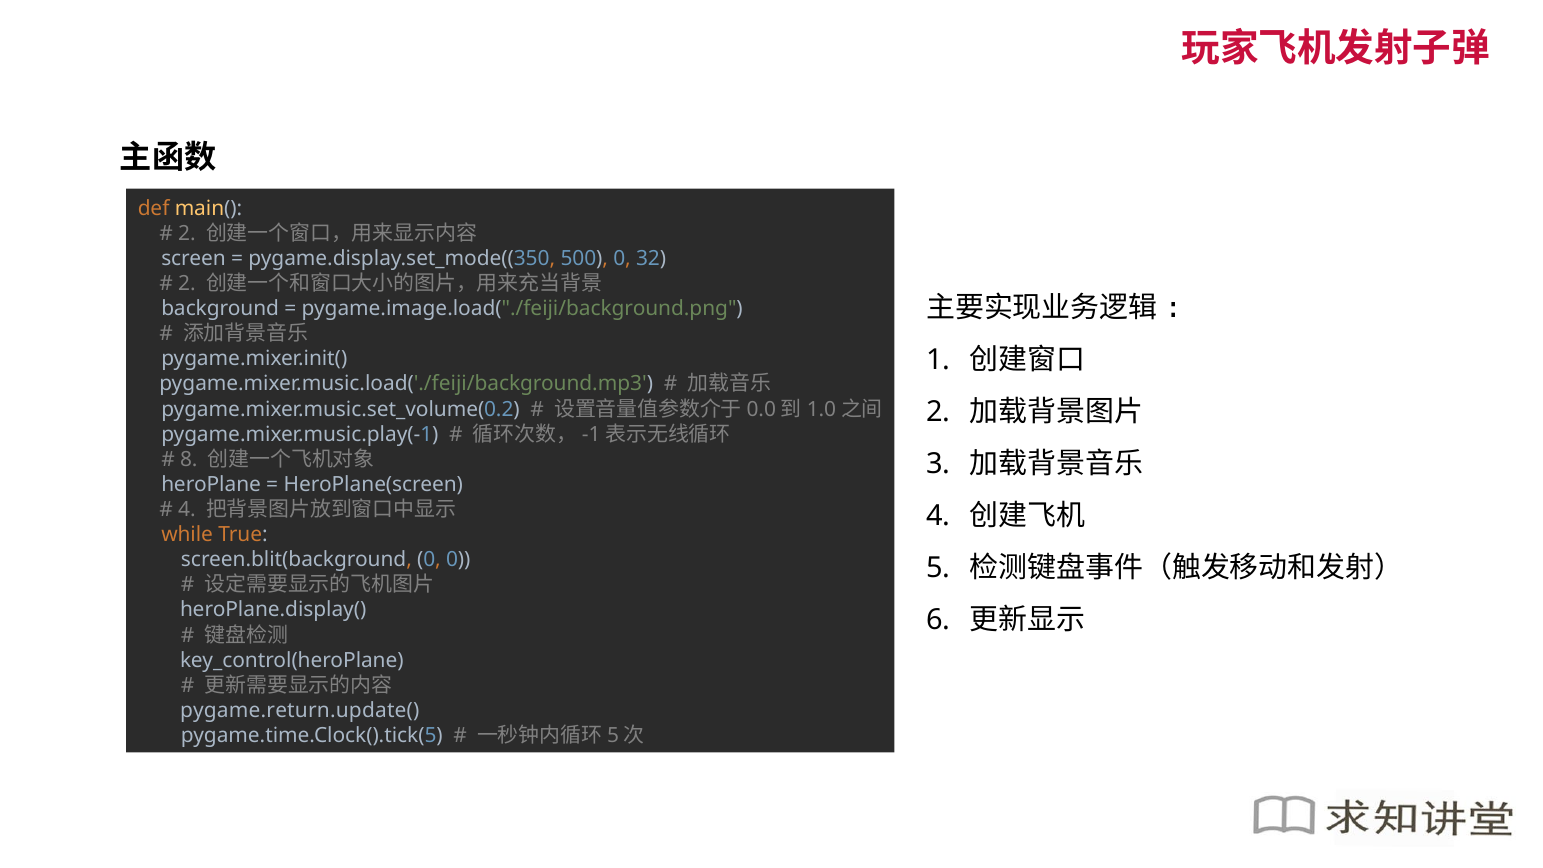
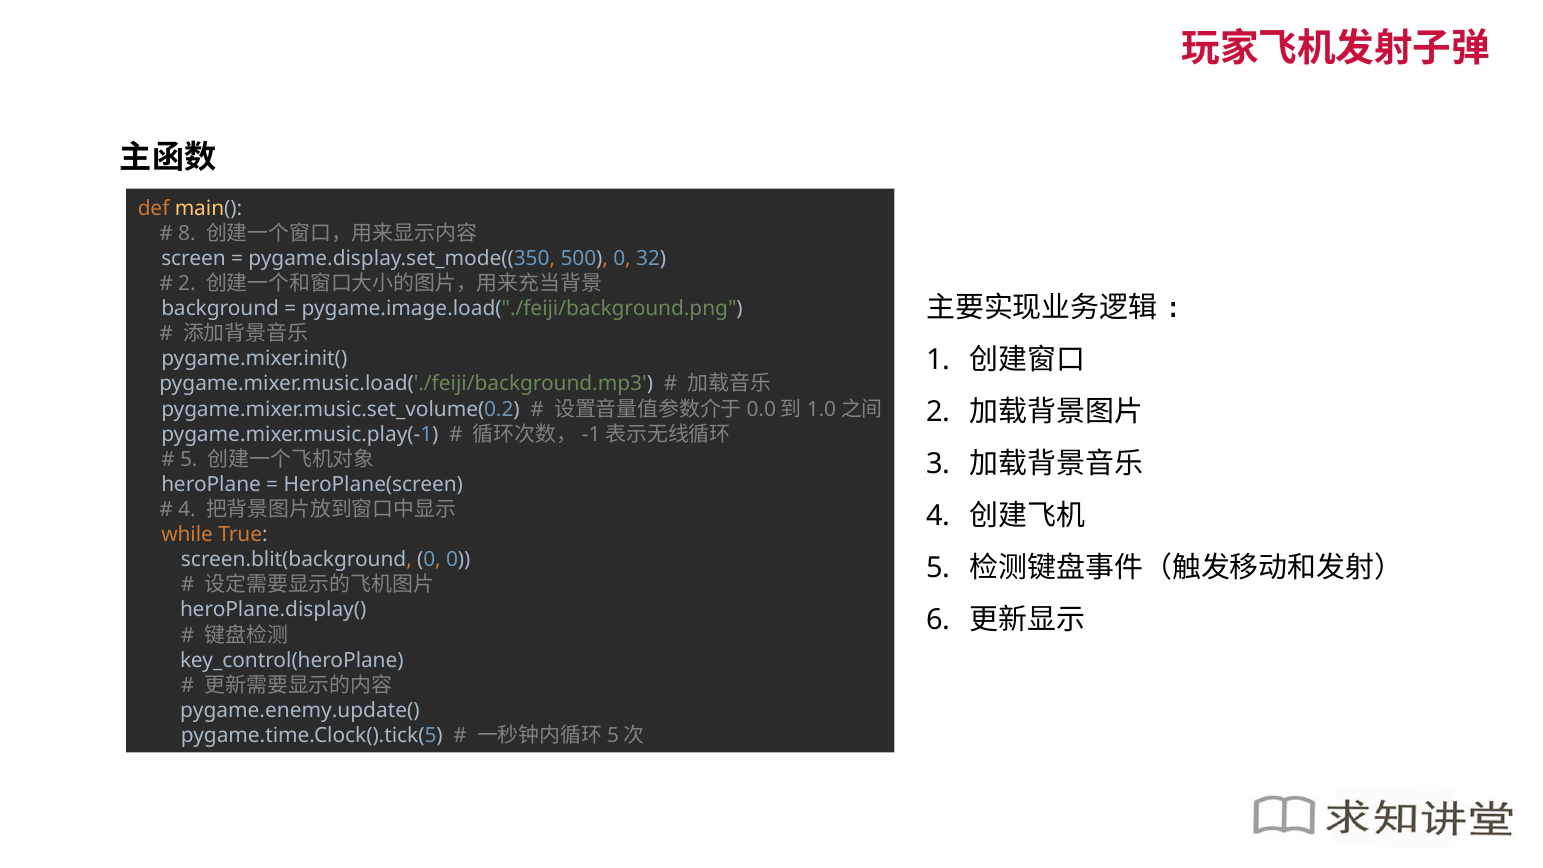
2 at (187, 233): 2 -> 8
8 at (189, 459): 8 -> 5
pygame.return.update(: pygame.return.update( -> pygame.enemy.update(
